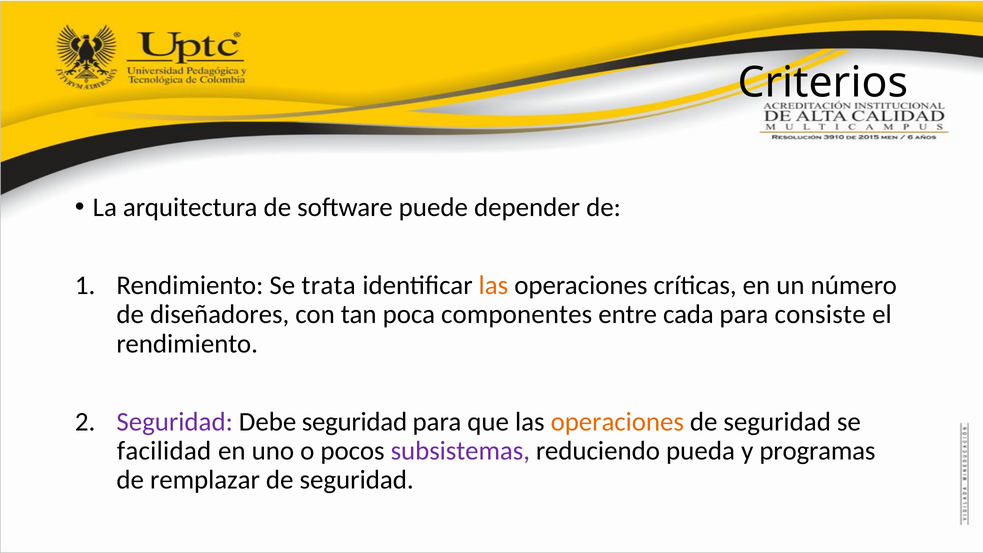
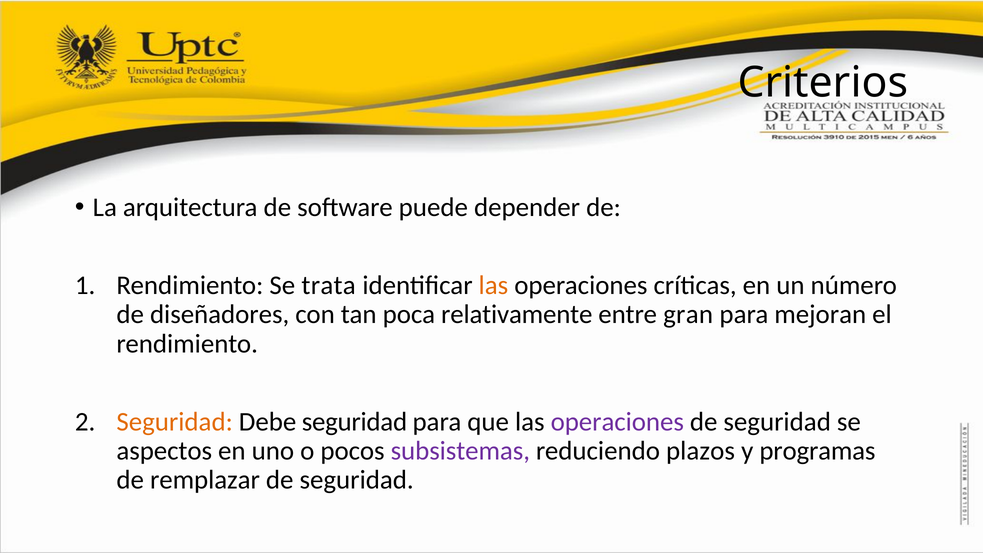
componentes: componentes -> relativamente
cada: cada -> gran
consiste: consiste -> mejoran
Seguridad at (175, 422) colour: purple -> orange
operaciones at (617, 422) colour: orange -> purple
facilidad: facilidad -> aspectos
pueda: pueda -> plazos
